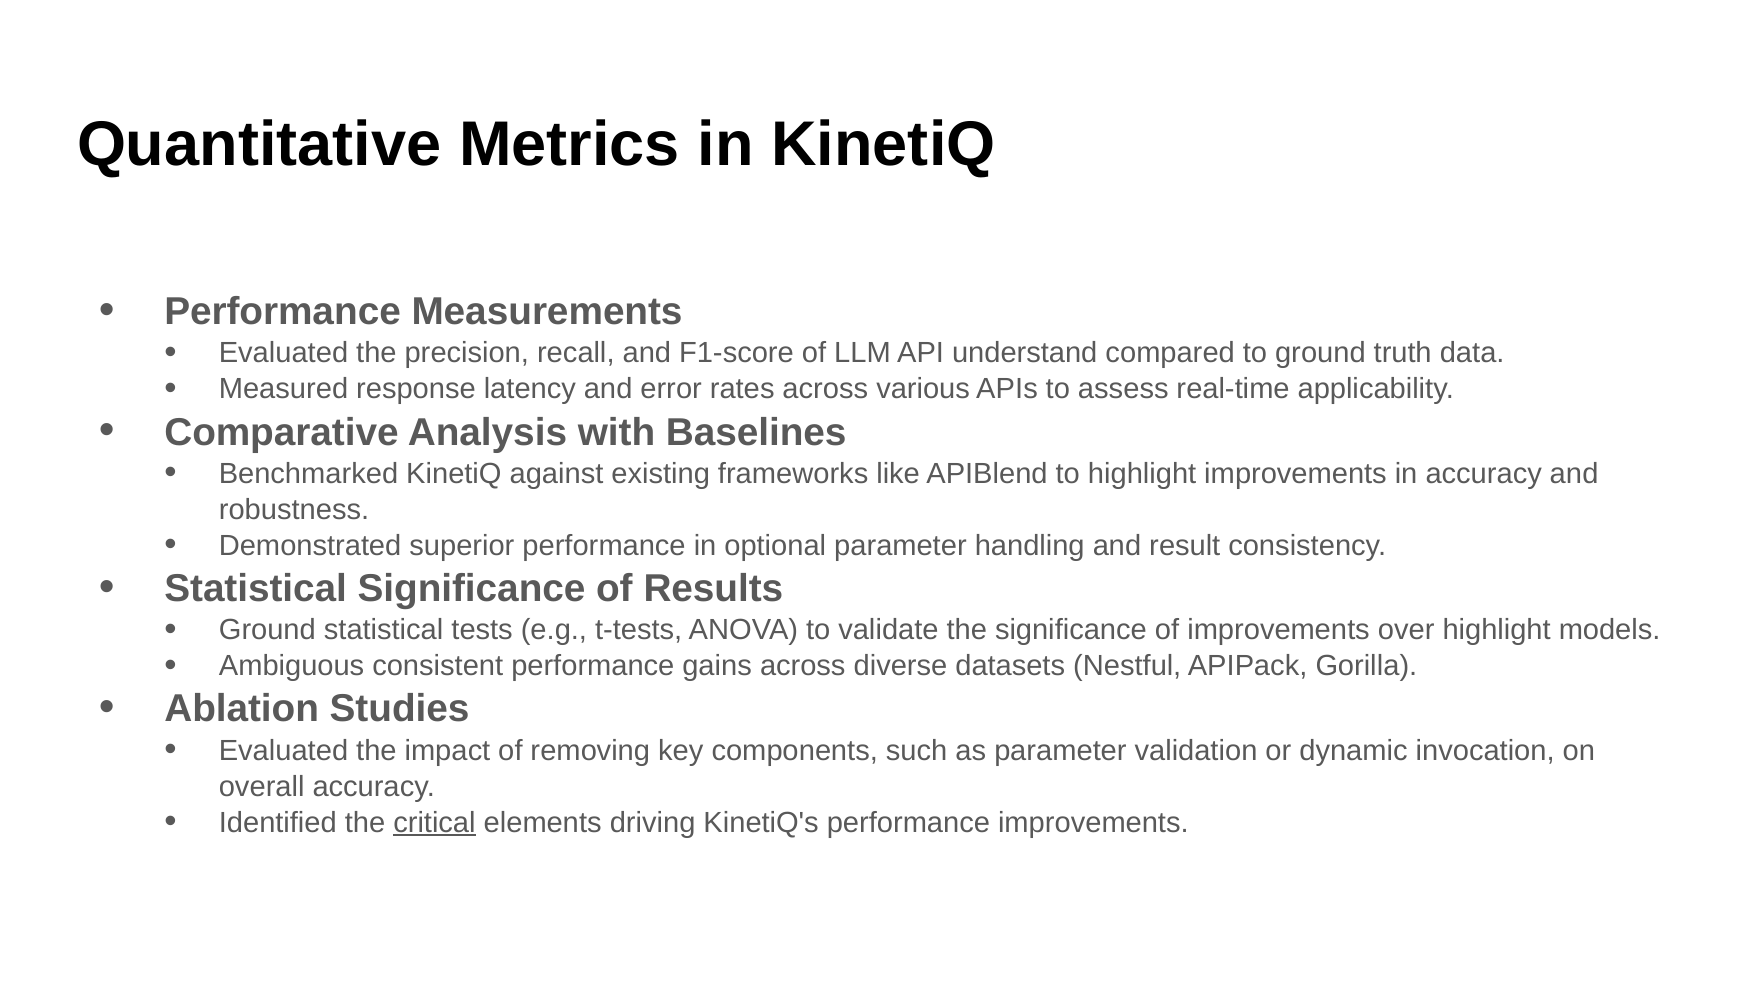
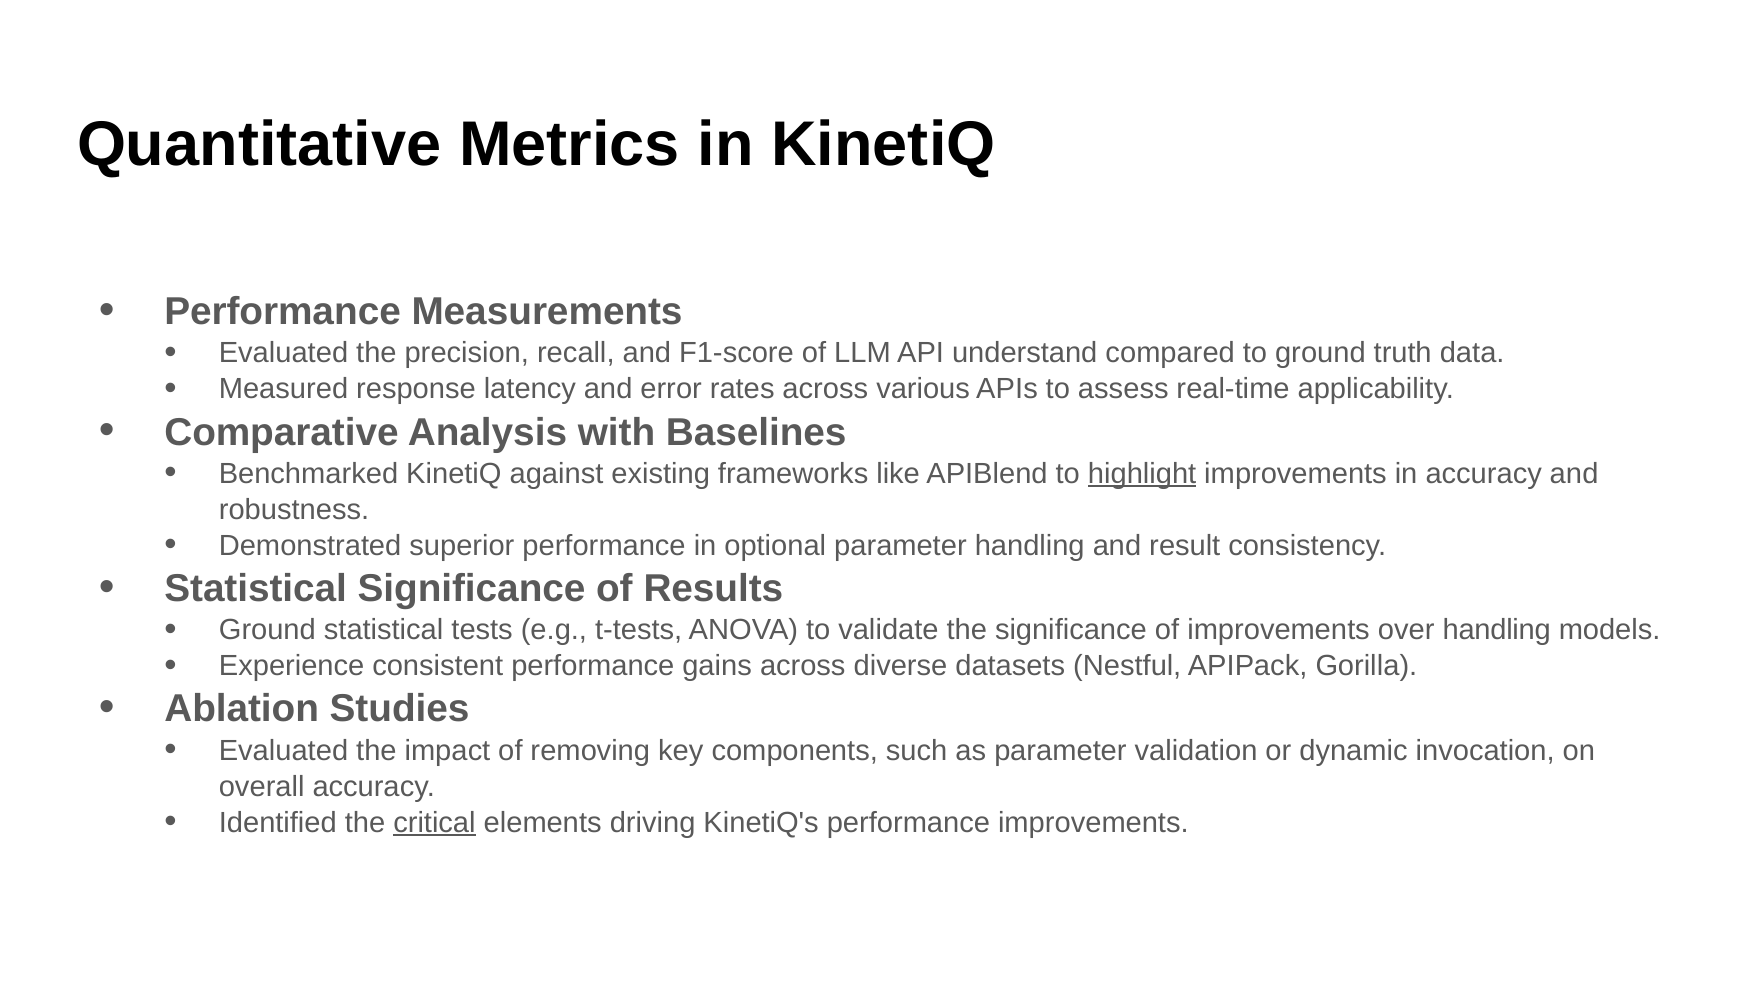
highlight at (1142, 473) underline: none -> present
over highlight: highlight -> handling
Ambiguous: Ambiguous -> Experience
